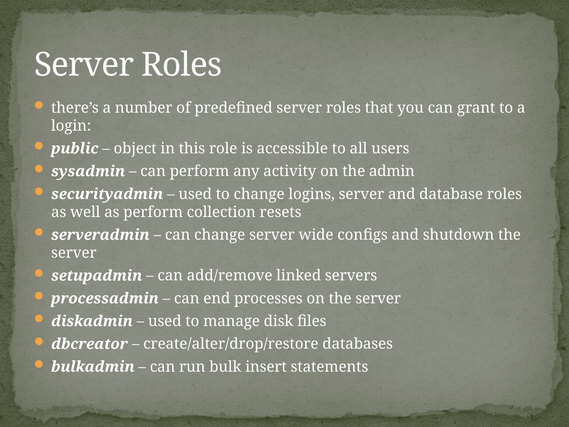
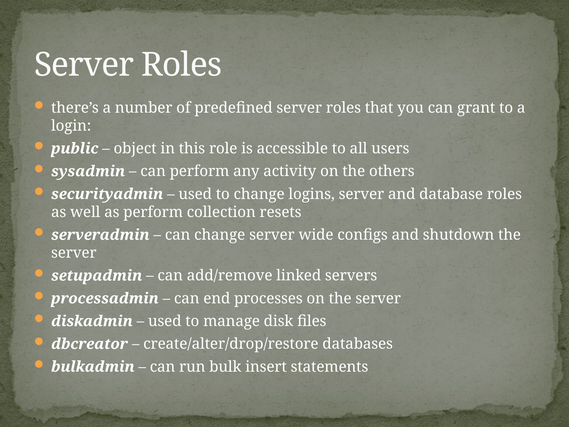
admin: admin -> others
